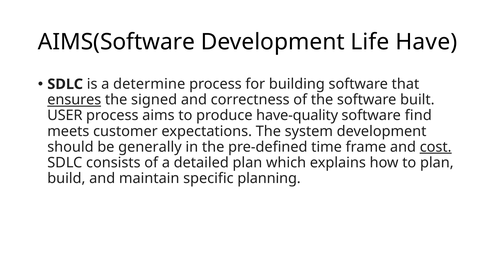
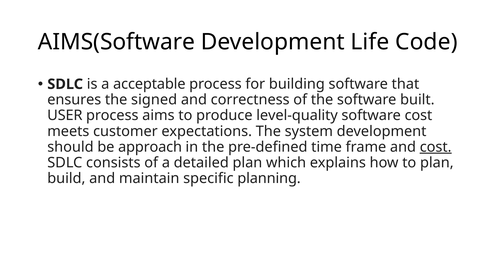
Have: Have -> Code
determine: determine -> acceptable
ensures underline: present -> none
have-quality: have-quality -> level-quality
software find: find -> cost
generally: generally -> approach
